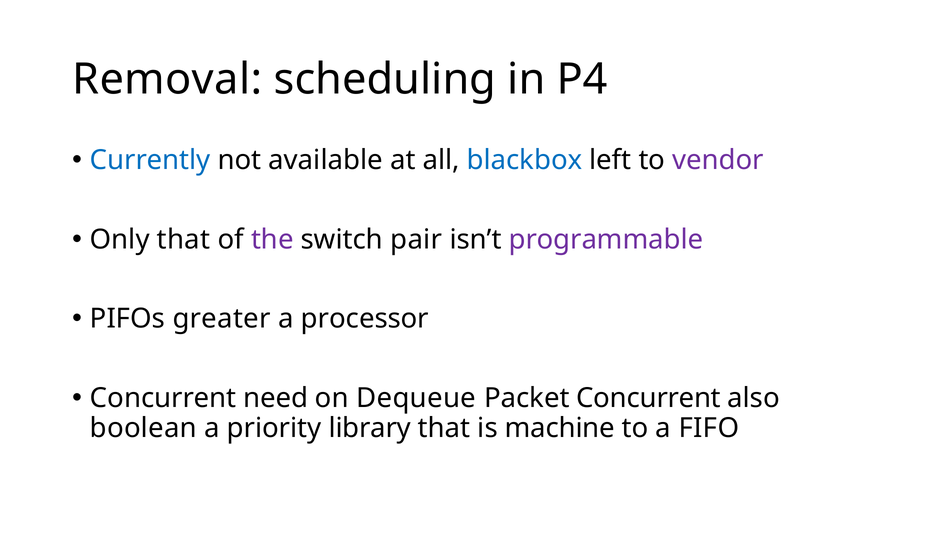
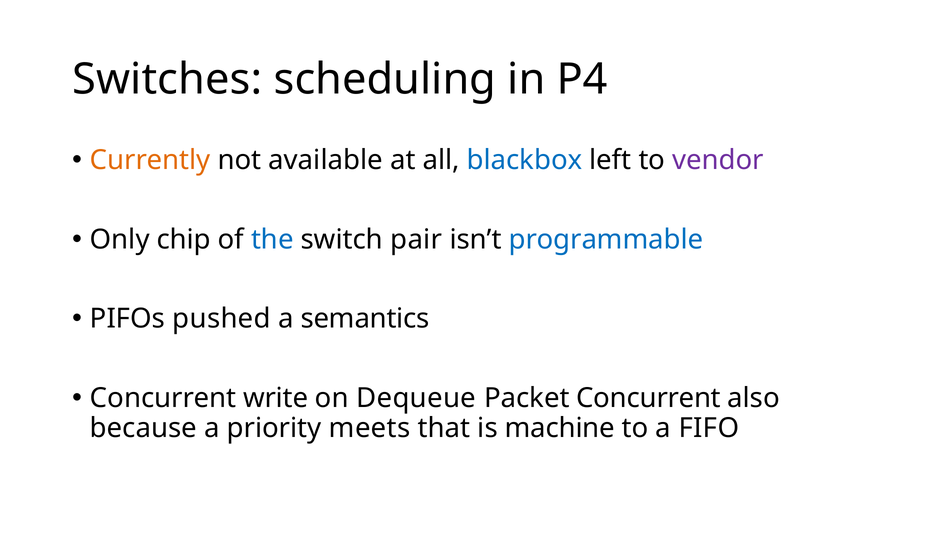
Removal: Removal -> Switches
Currently colour: blue -> orange
Only that: that -> chip
the colour: purple -> blue
programmable colour: purple -> blue
greater: greater -> pushed
processor: processor -> semantics
need: need -> write
boolean: boolean -> because
library: library -> meets
